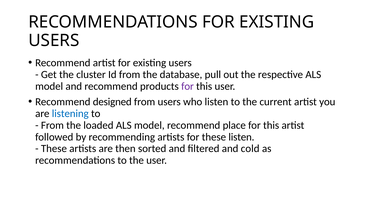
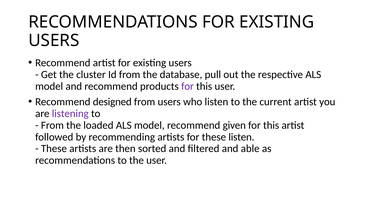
listening colour: blue -> purple
place: place -> given
cold: cold -> able
